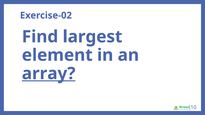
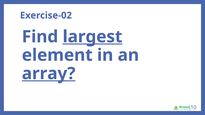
largest underline: none -> present
